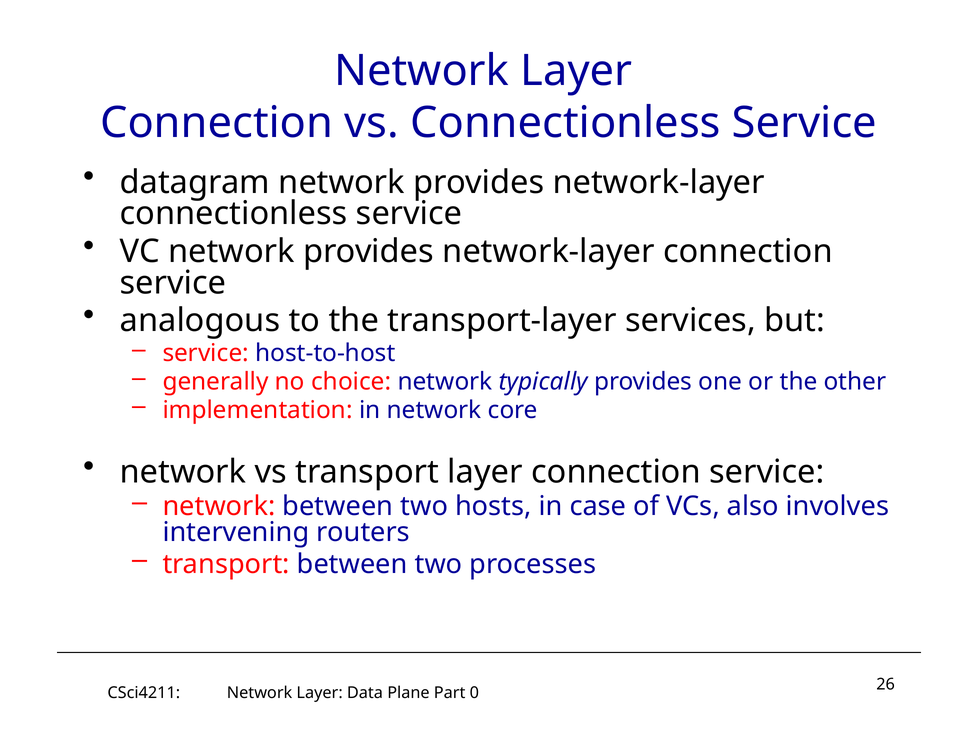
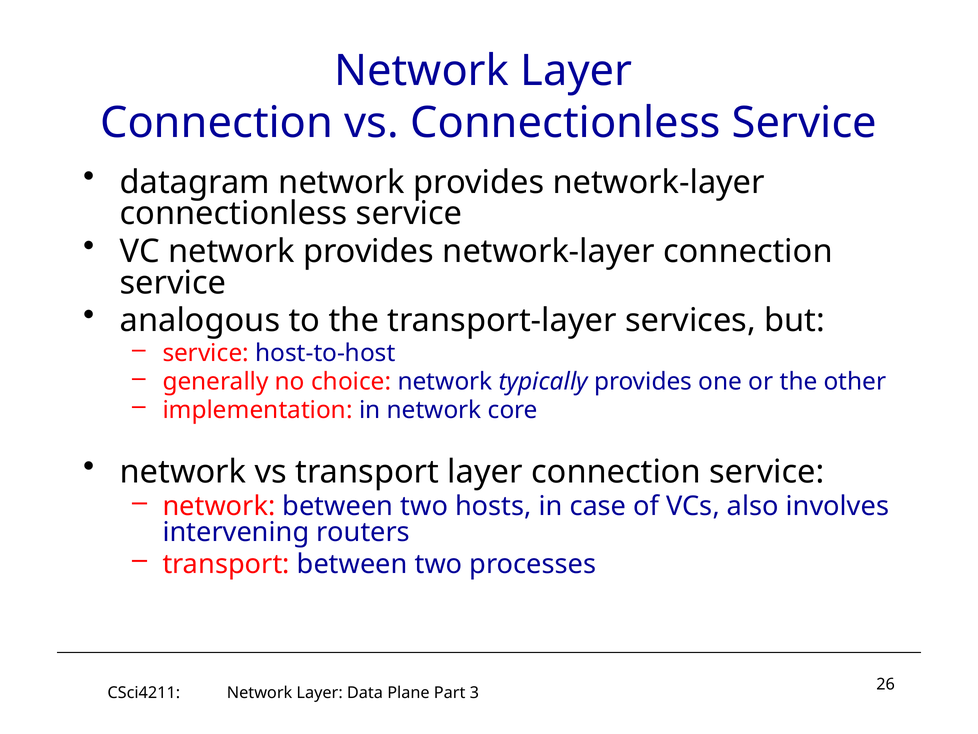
0: 0 -> 3
